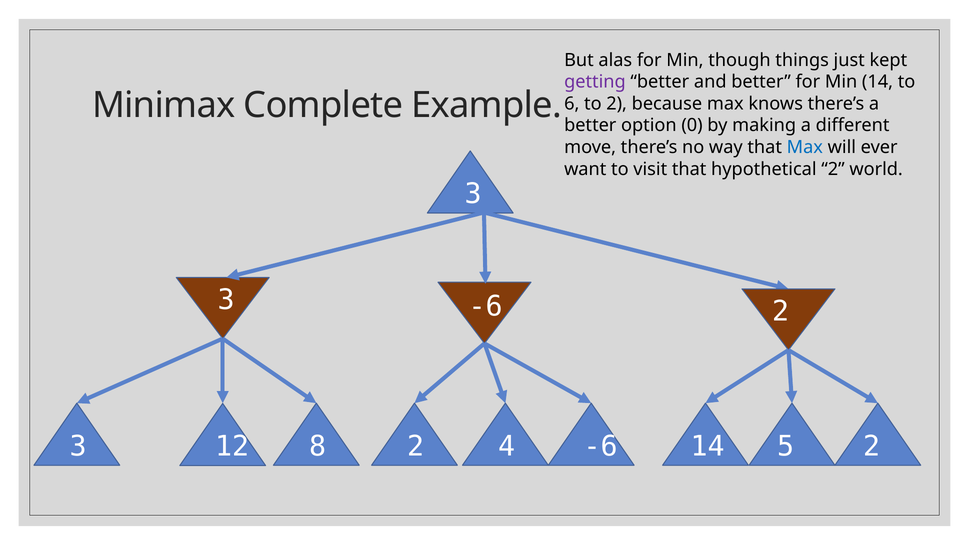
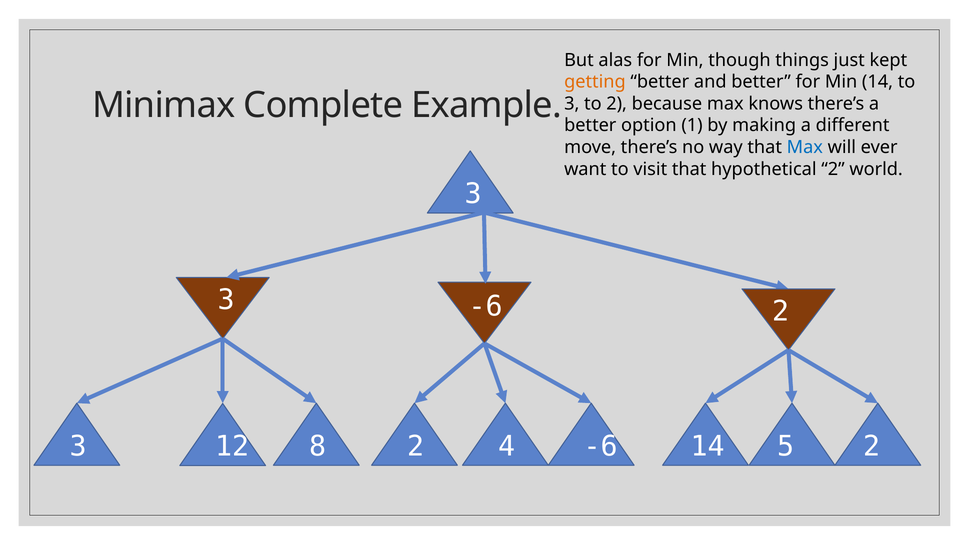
getting colour: purple -> orange
6 at (572, 104): 6 -> 3
0: 0 -> 1
